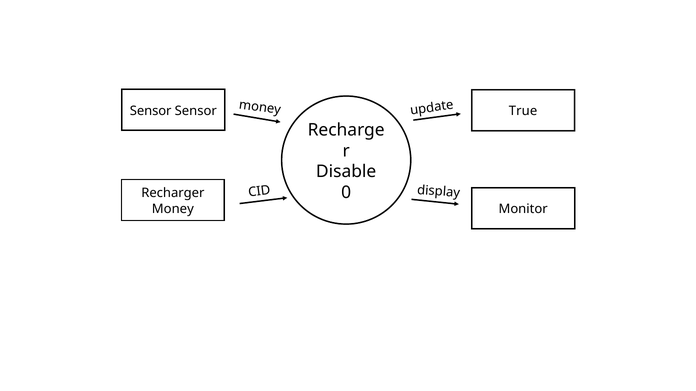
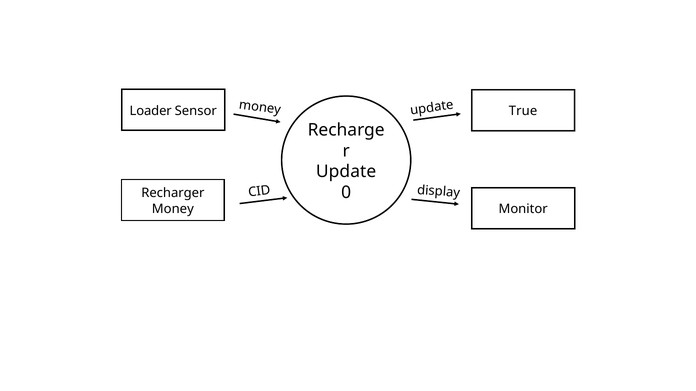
Sensor at (151, 111): Sensor -> Loader
Disable at (346, 172): Disable -> Update
